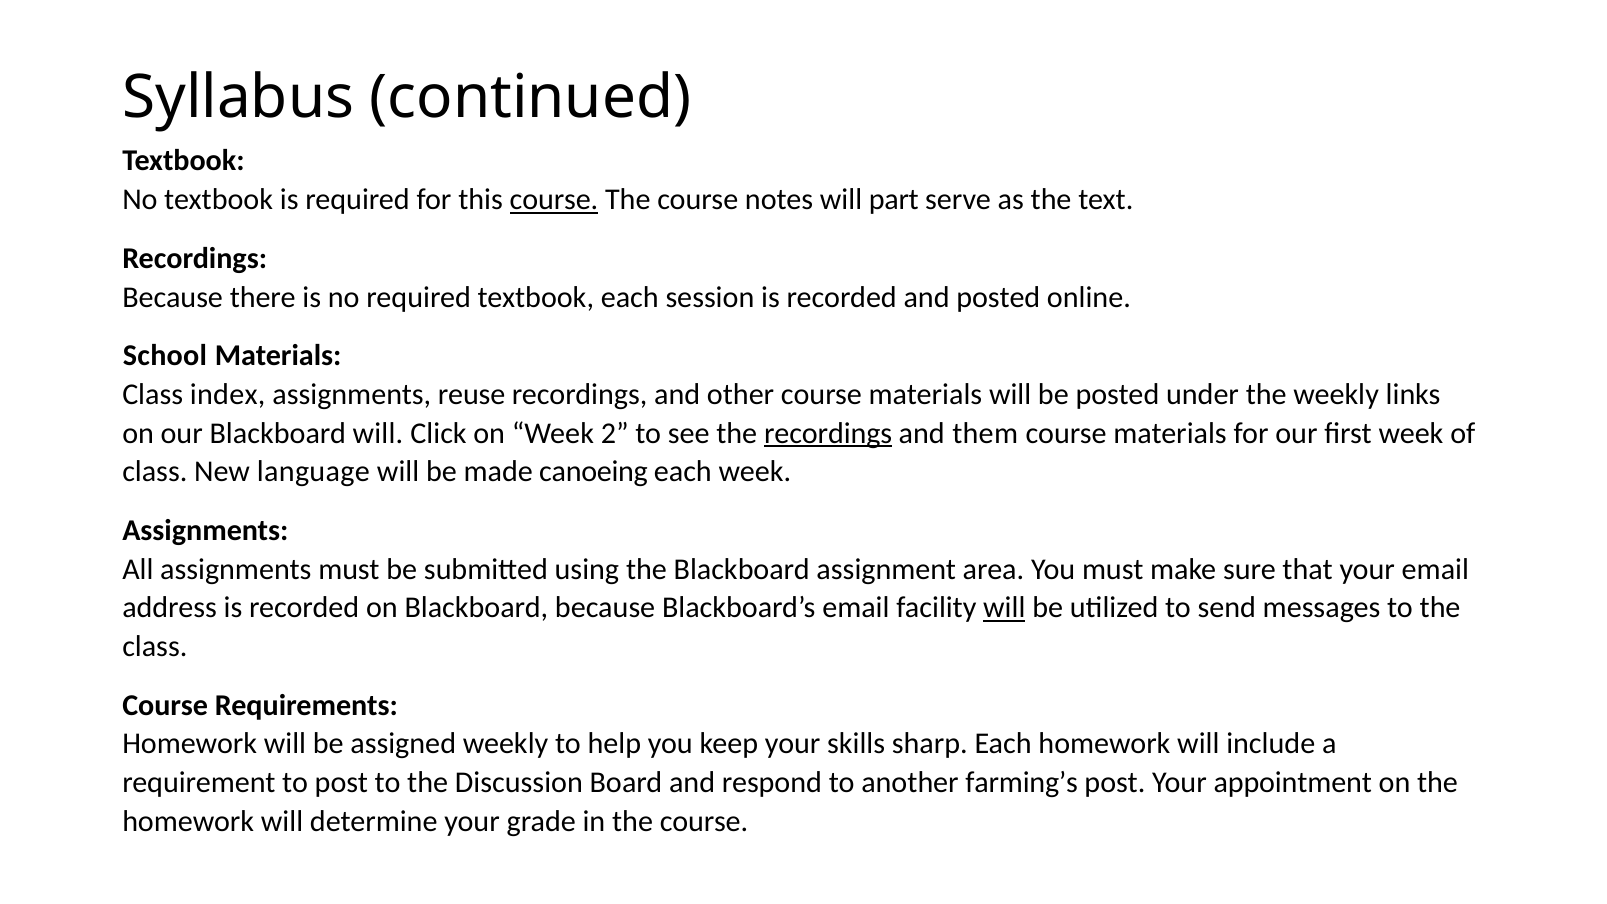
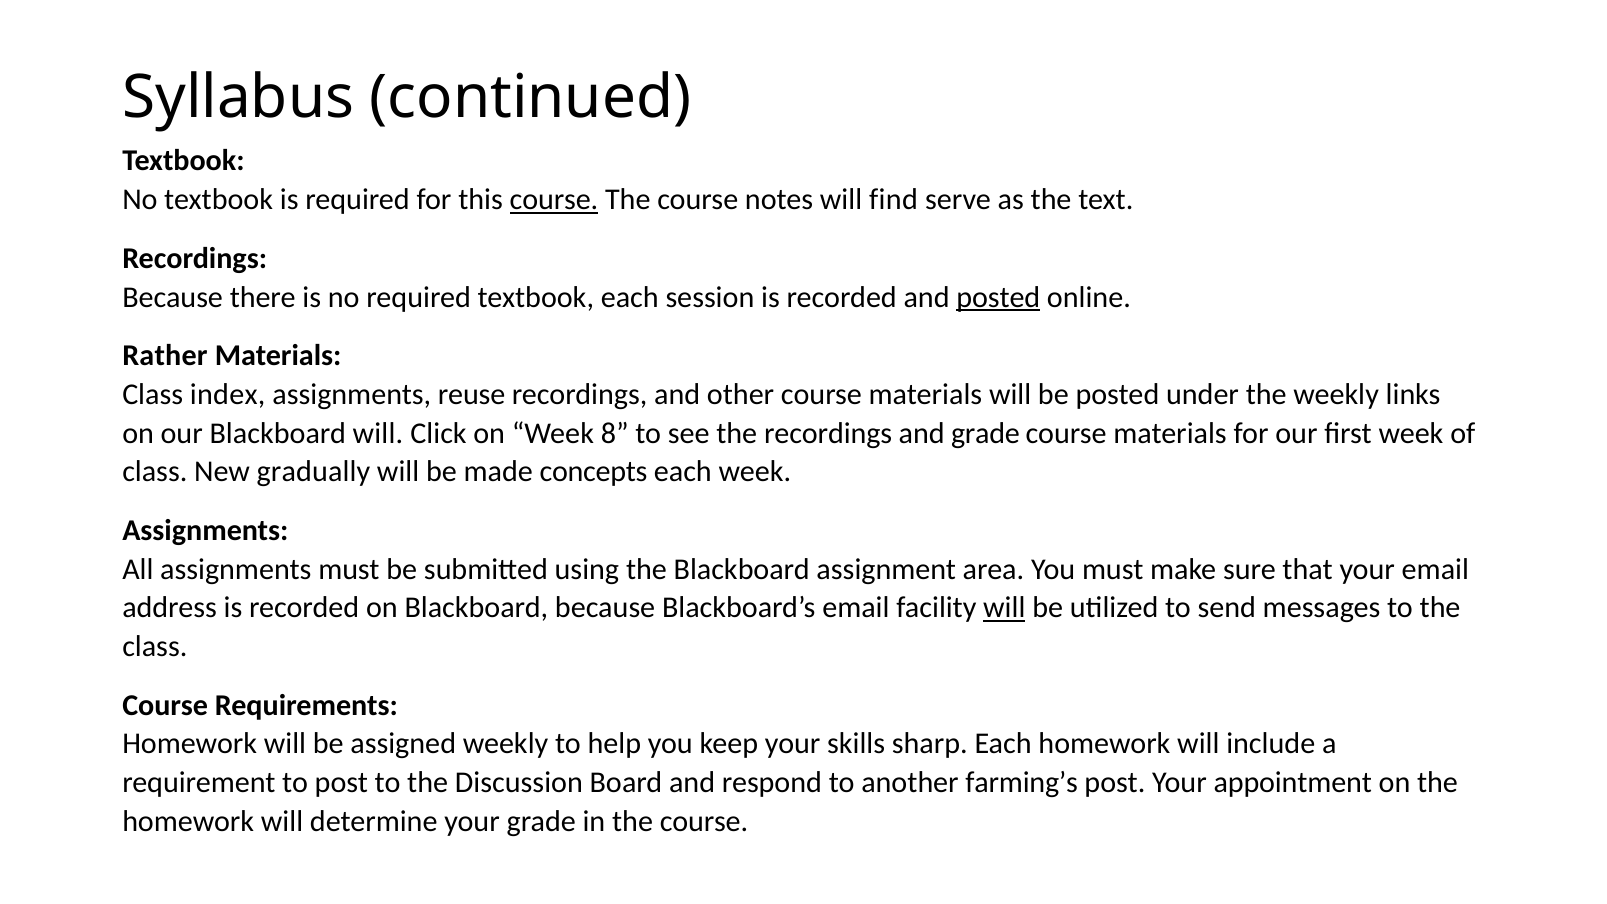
part: part -> find
posted at (998, 297) underline: none -> present
School: School -> Rather
2: 2 -> 8
recordings at (828, 433) underline: present -> none
and them: them -> grade
language: language -> gradually
canoeing: canoeing -> concepts
